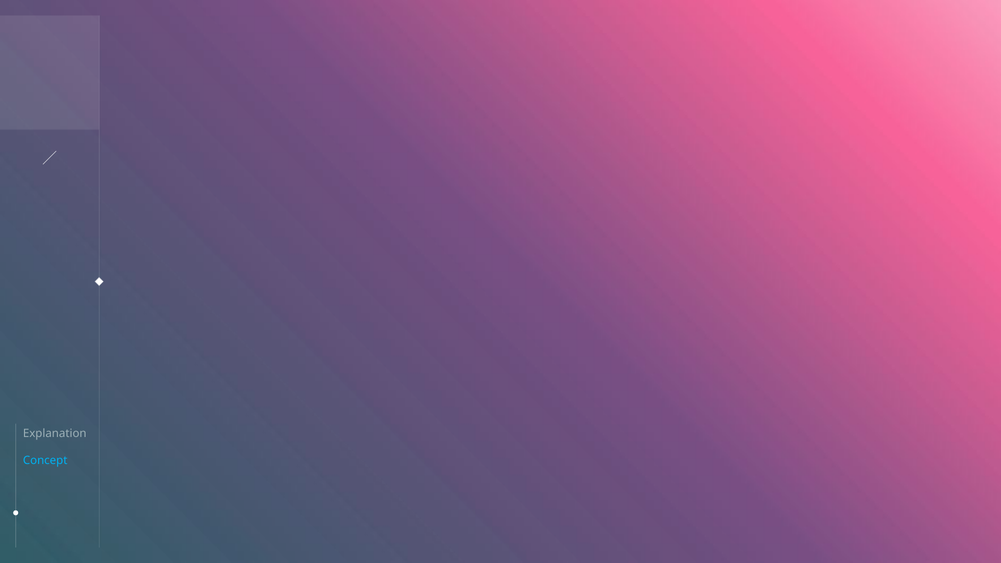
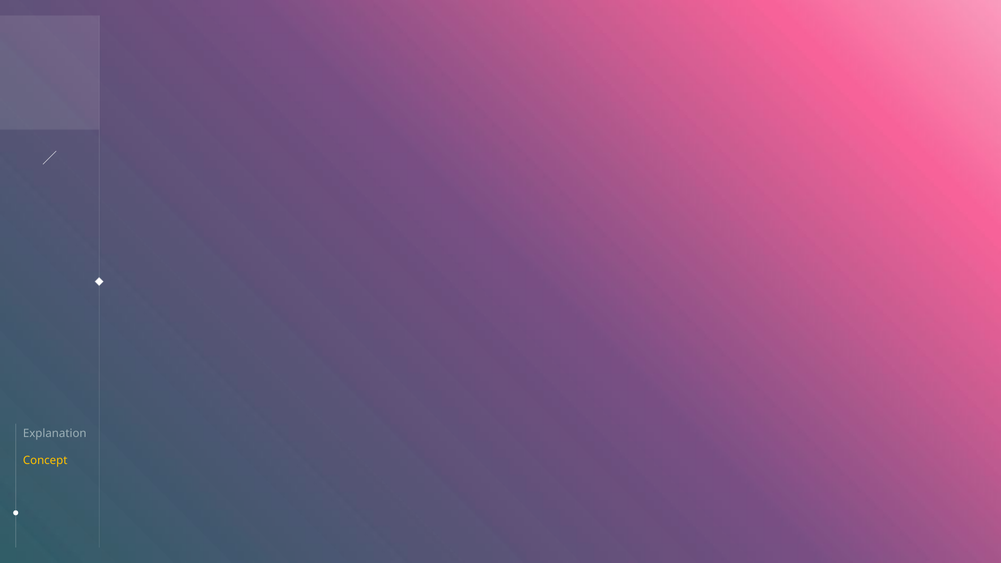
Concept colour: light blue -> yellow
